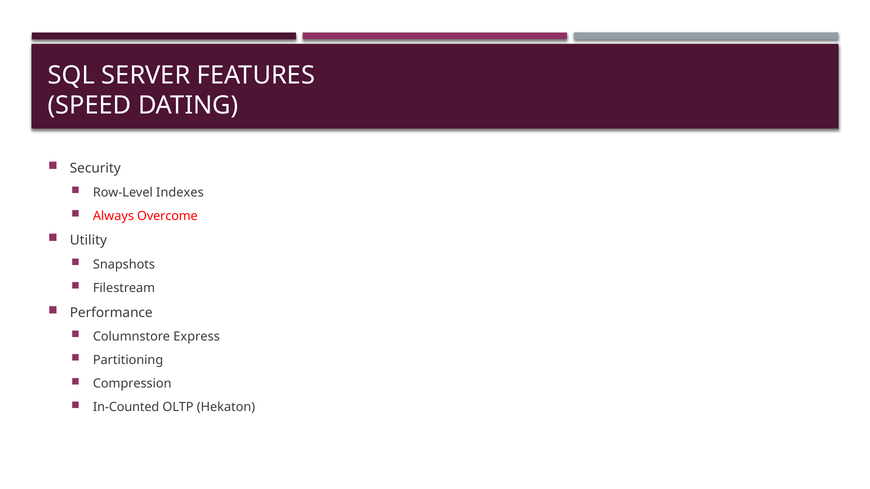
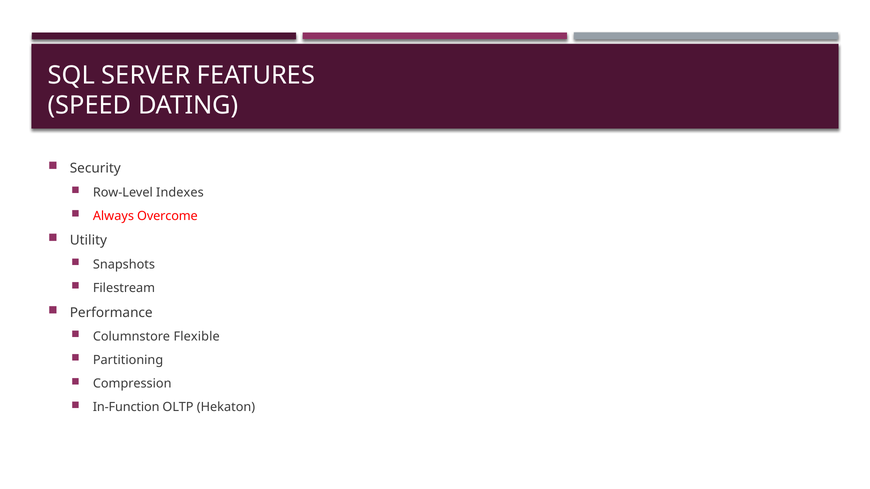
Express: Express -> Flexible
In-Counted: In-Counted -> In-Function
